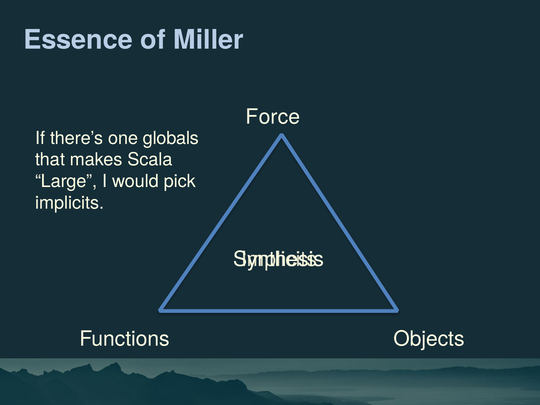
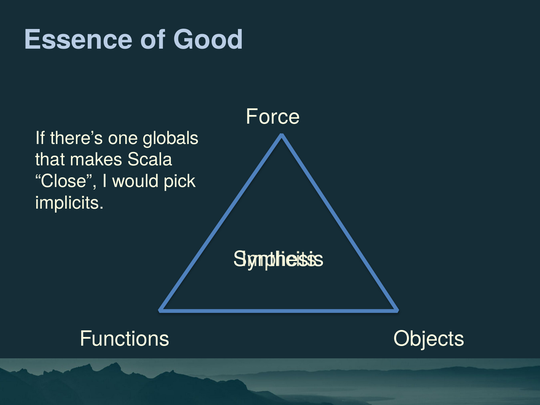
Miller: Miller -> Good
Large: Large -> Close
